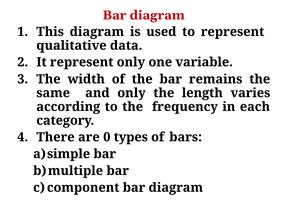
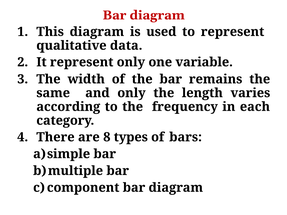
0: 0 -> 8
